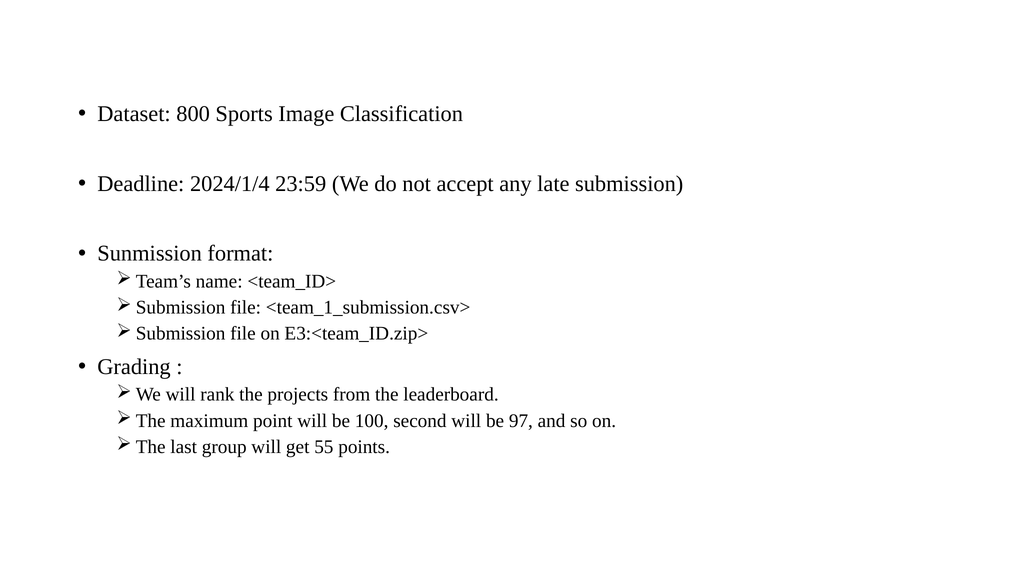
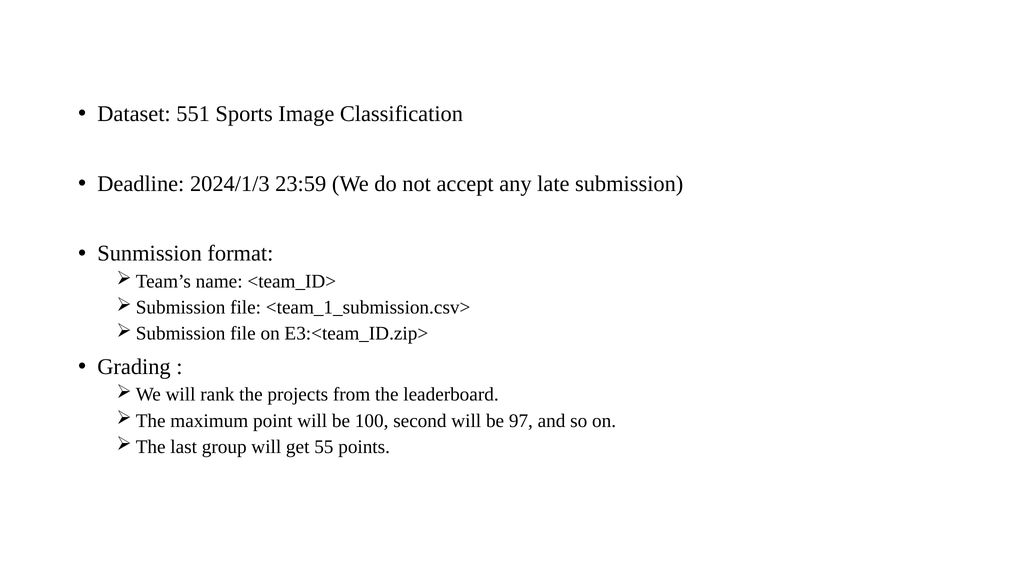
800: 800 -> 551
2024/1/4: 2024/1/4 -> 2024/1/3
